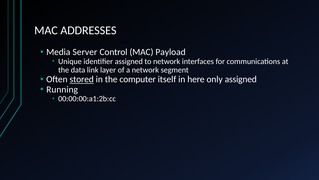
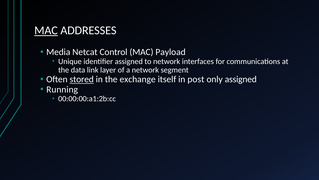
MAC at (46, 30) underline: none -> present
Server: Server -> Netcat
computer: computer -> exchange
here: here -> post
